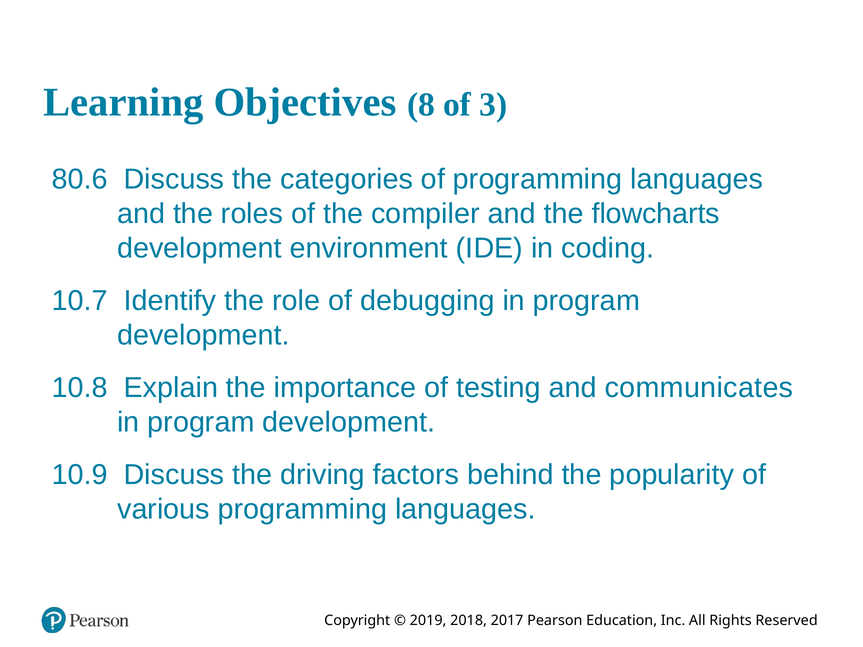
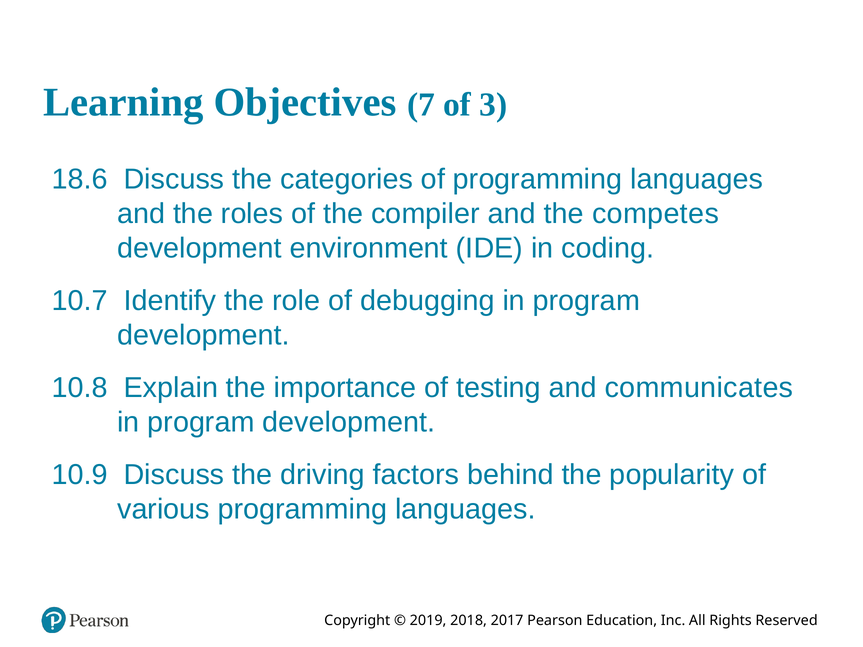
8: 8 -> 7
80.6: 80.6 -> 18.6
flowcharts: flowcharts -> competes
